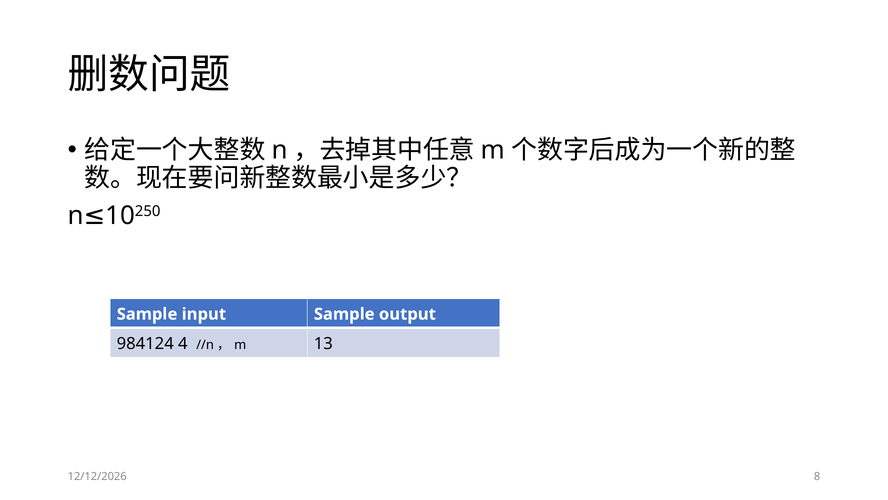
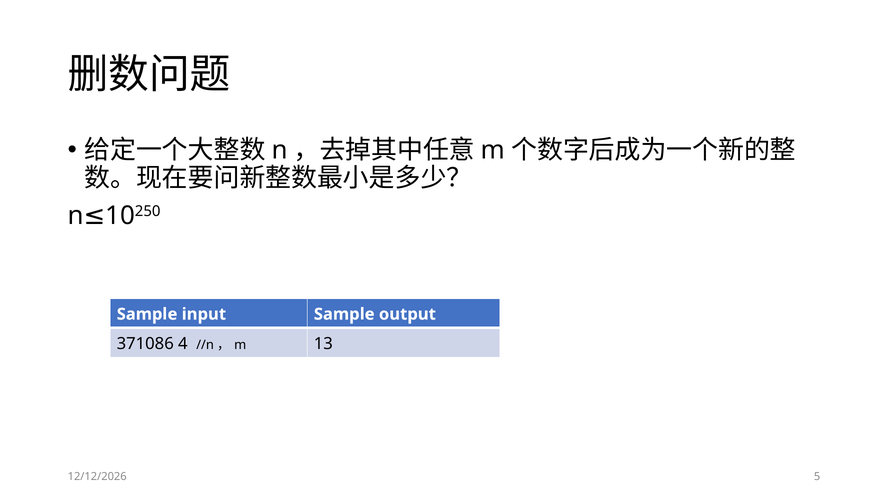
984124: 984124 -> 371086
8: 8 -> 5
